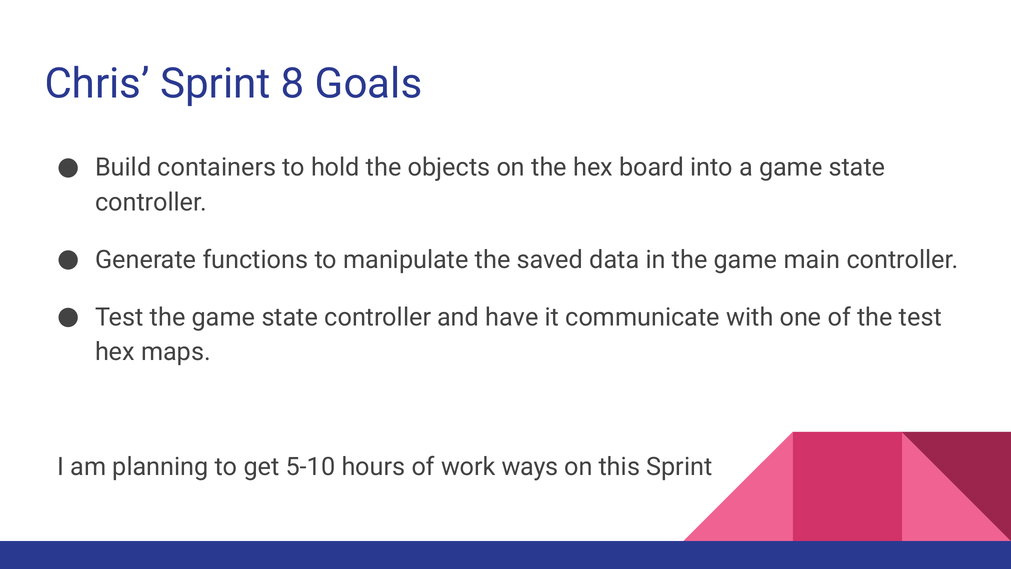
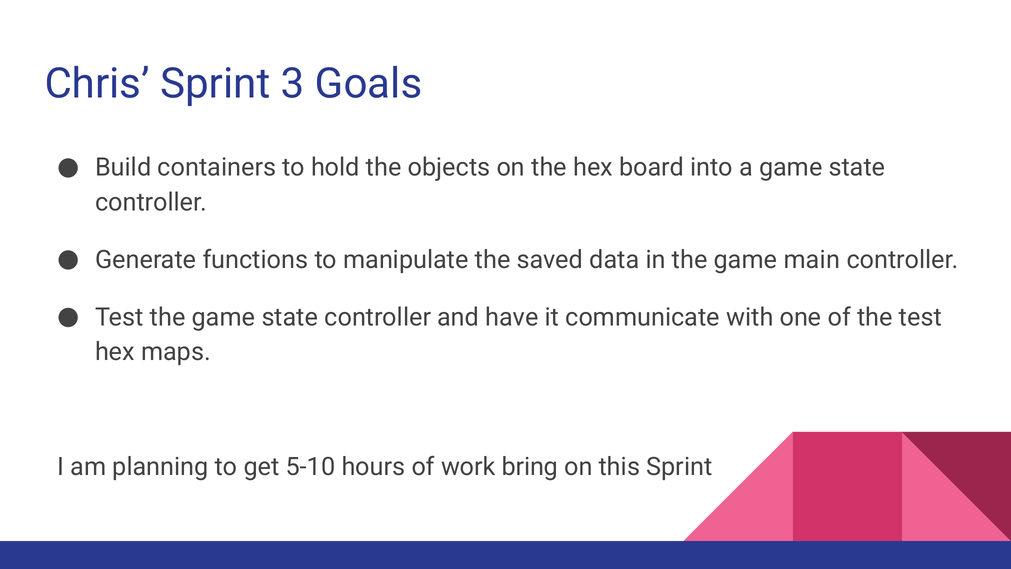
8: 8 -> 3
ways: ways -> bring
